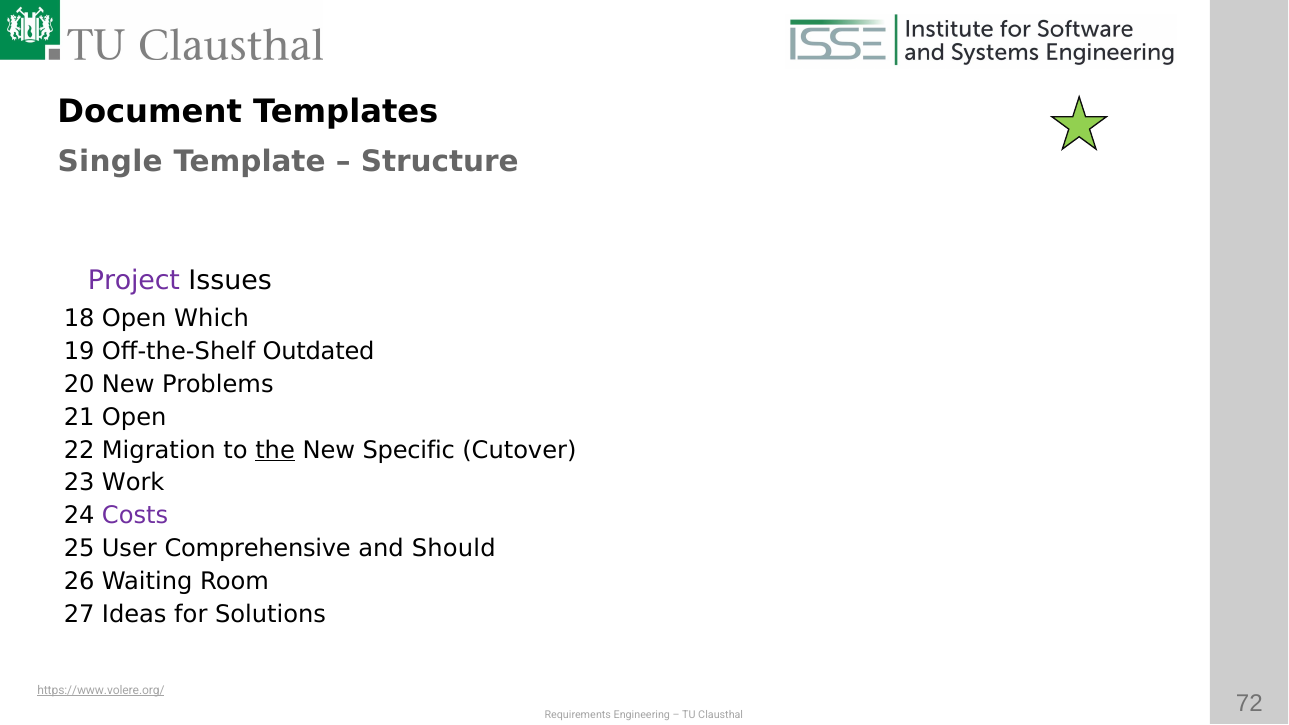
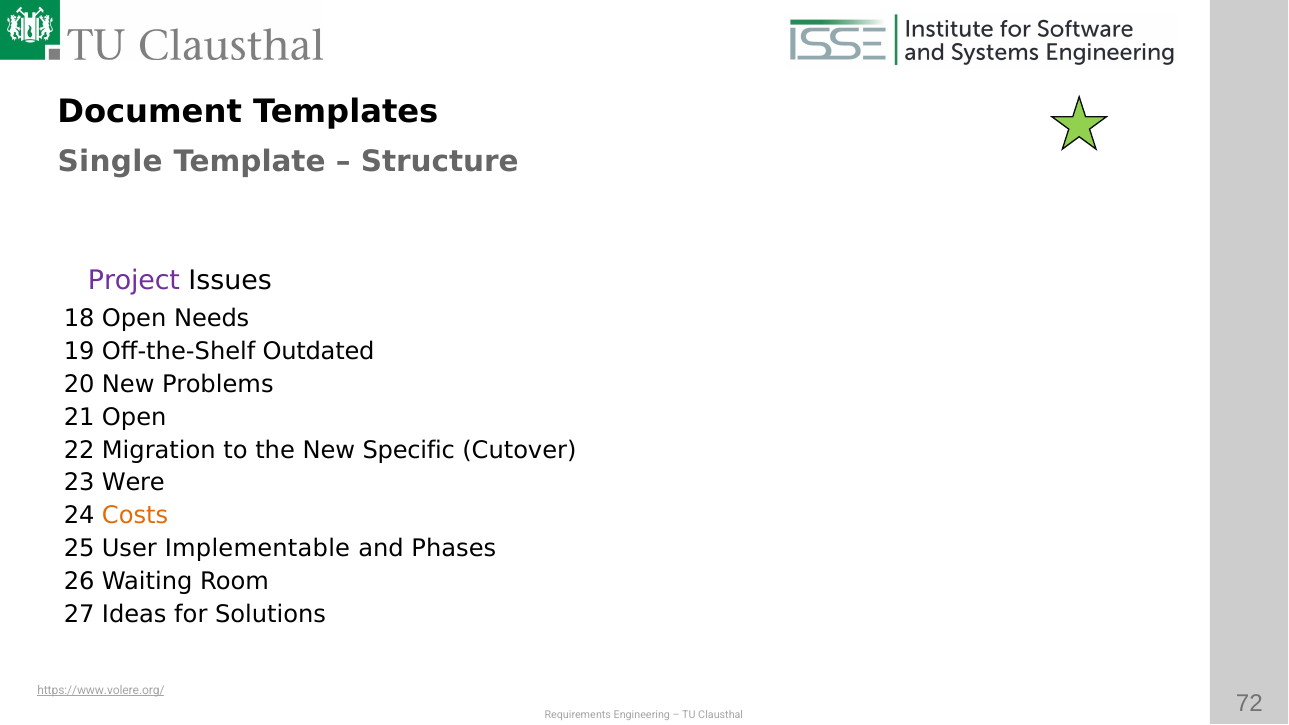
Which: Which -> Needs
the underline: present -> none
Work: Work -> Were
Costs colour: purple -> orange
Comprehensive: Comprehensive -> Implementable
Should: Should -> Phases
